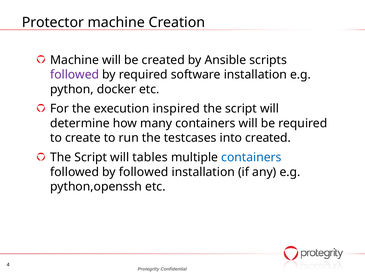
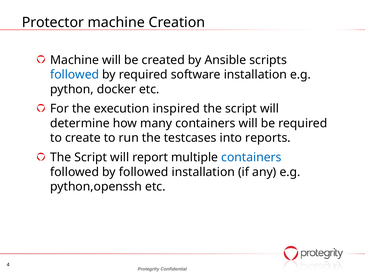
followed at (75, 75) colour: purple -> blue
into created: created -> reports
tables: tables -> report
